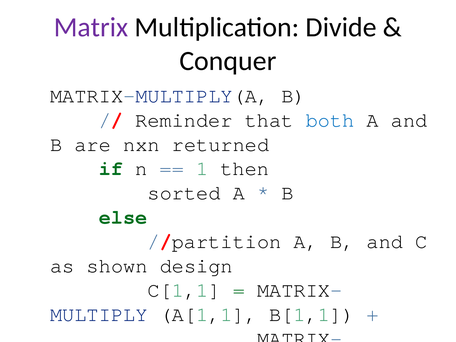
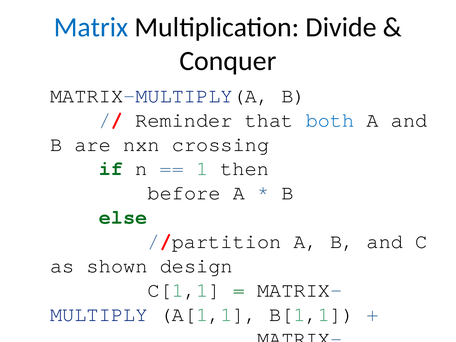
Matrix colour: purple -> blue
returned: returned -> crossing
sorted: sorted -> before
